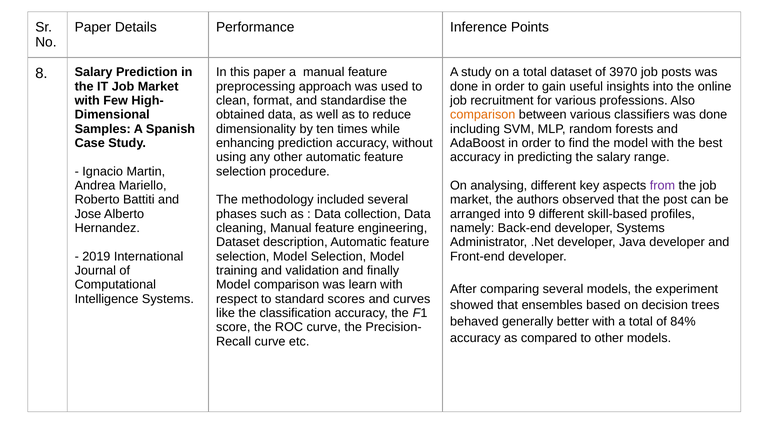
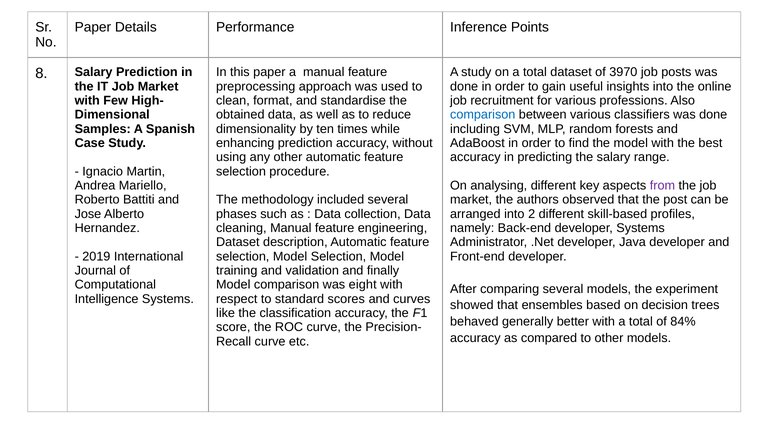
comparison at (483, 115) colour: orange -> blue
9: 9 -> 2
learn: learn -> eight
